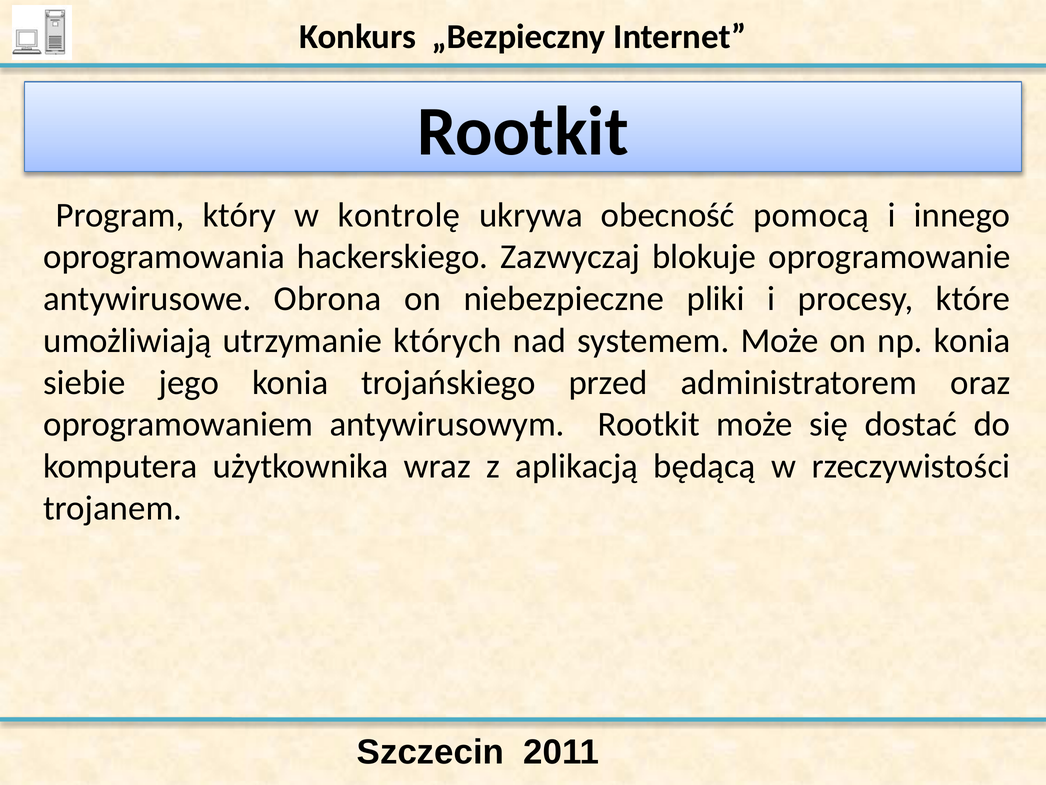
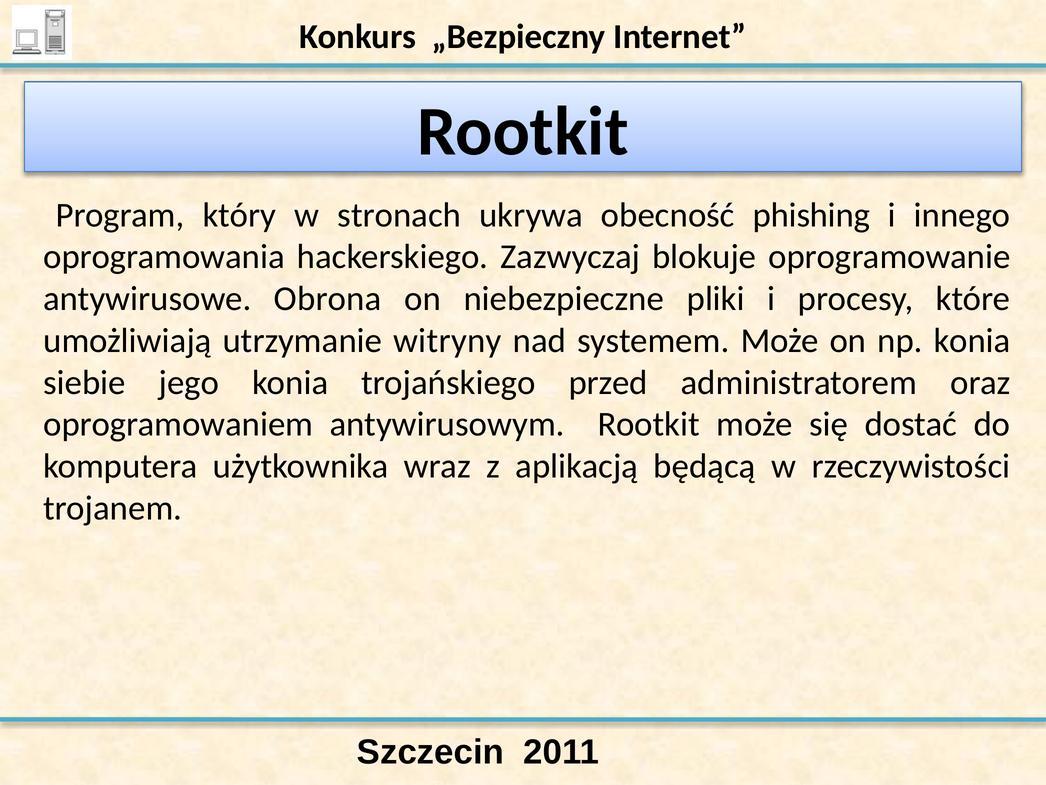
kontrolę: kontrolę -> stronach
pomocą: pomocą -> phishing
których: których -> witryny
